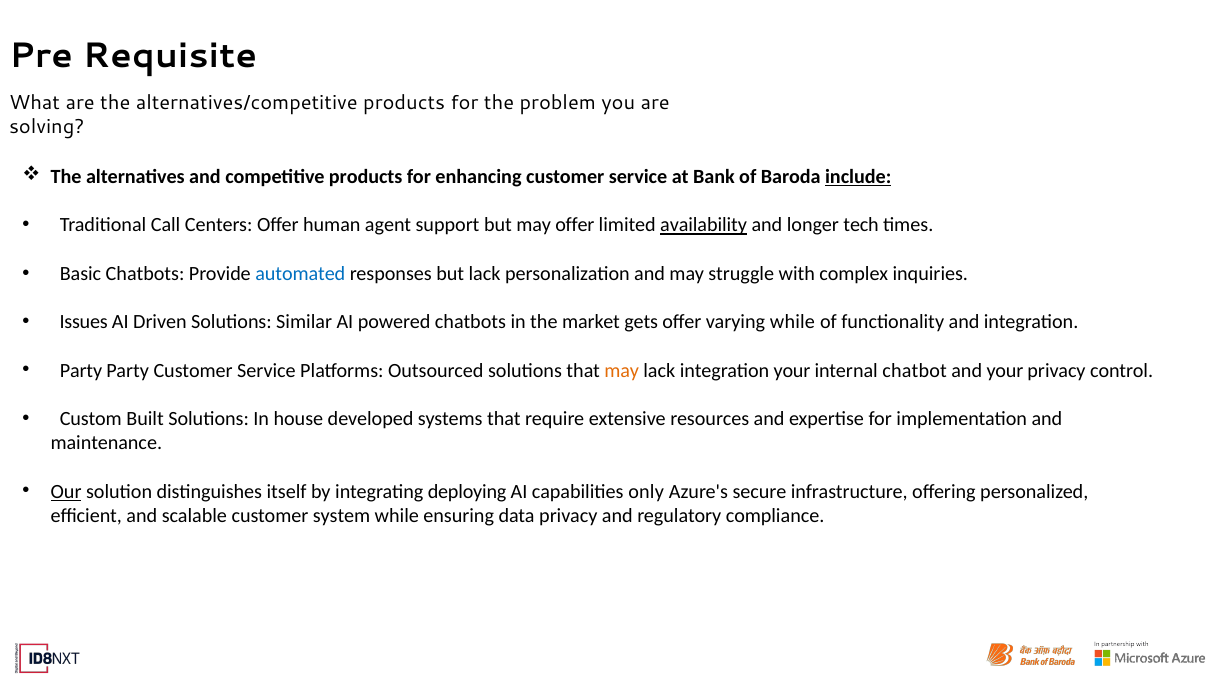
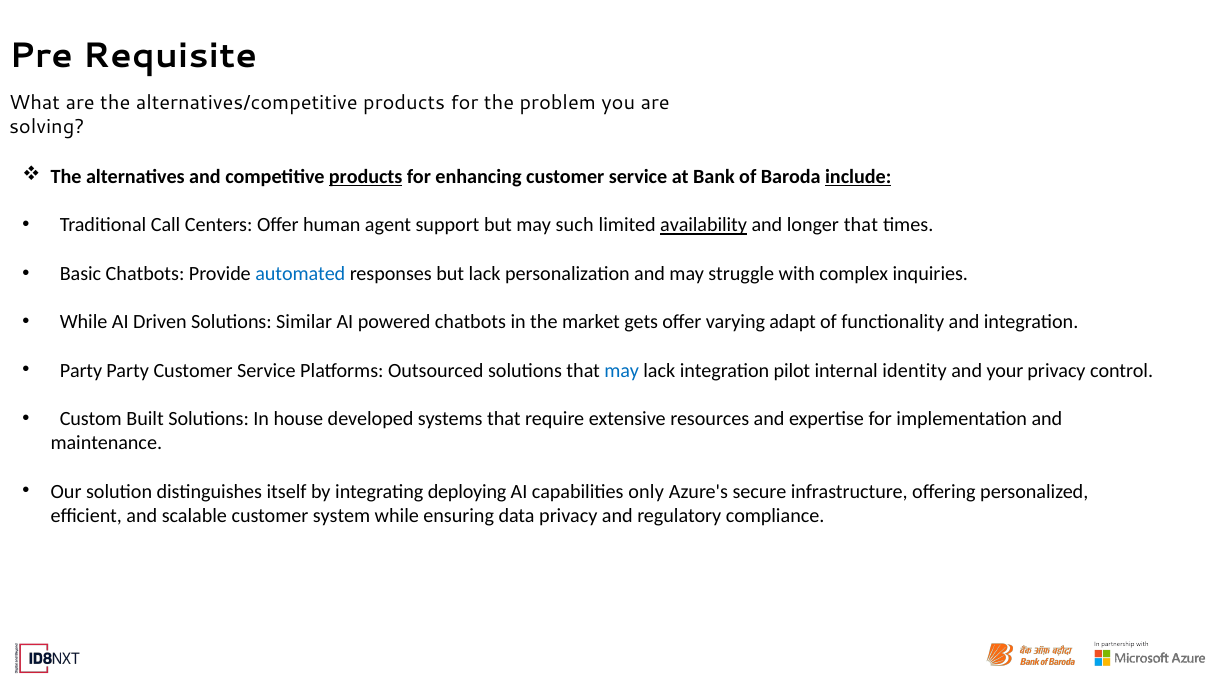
products at (366, 177) underline: none -> present
may offer: offer -> such
longer tech: tech -> that
Issues at (84, 322): Issues -> While
varying while: while -> adapt
may at (622, 371) colour: orange -> blue
integration your: your -> pilot
chatbot: chatbot -> identity
Our underline: present -> none
